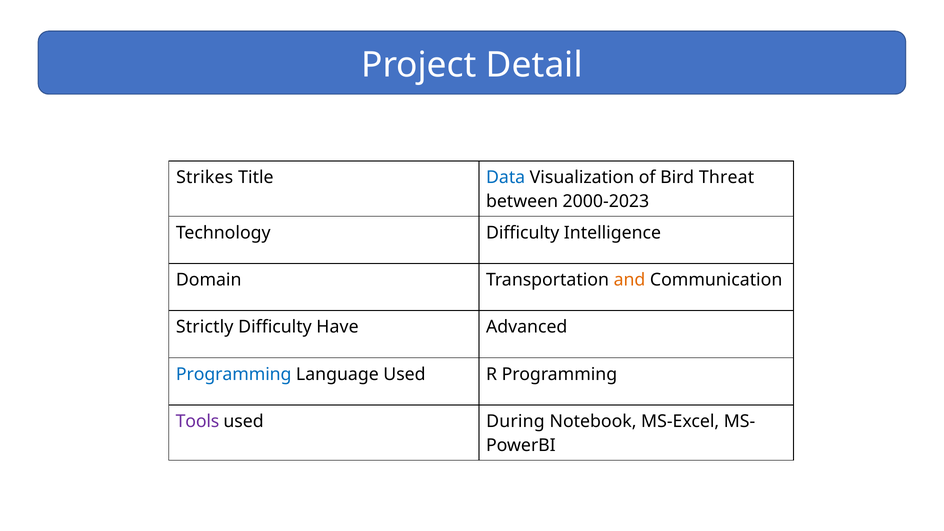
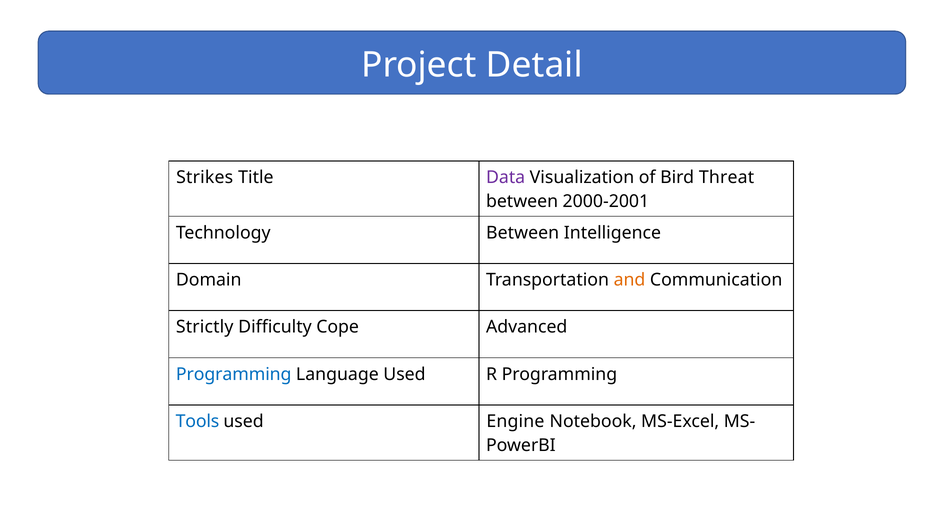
Data colour: blue -> purple
2000-2023: 2000-2023 -> 2000-2001
Technology Difficulty: Difficulty -> Between
Have: Have -> Cope
Tools colour: purple -> blue
During: During -> Engine
